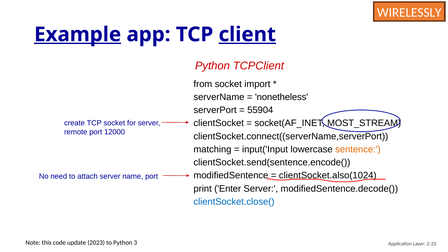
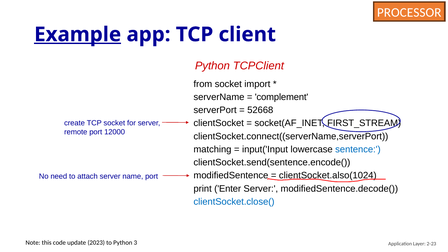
WIRELESSLY: WIRELESSLY -> PROCESSOR
client underline: present -> none
nonetheless: nonetheless -> complement
55904: 55904 -> 52668
MOST_STREAM: MOST_STREAM -> FIRST_STREAM
sentence colour: orange -> blue
